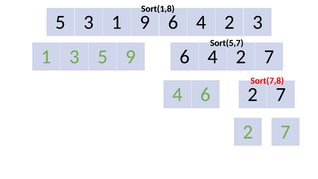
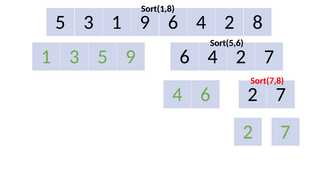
2 3: 3 -> 8
Sort(5,7: Sort(5,7 -> Sort(5,6
